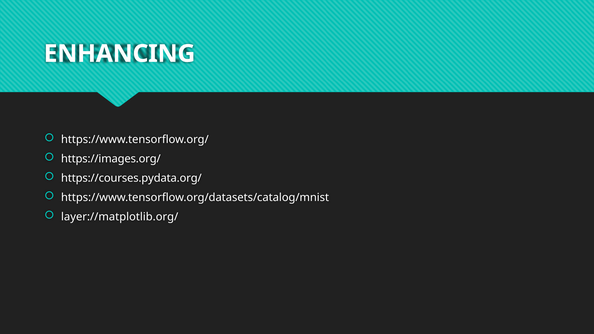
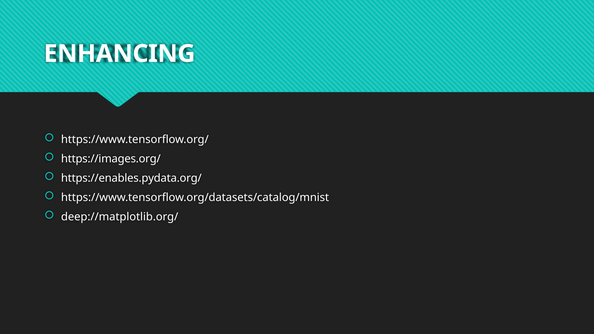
https://courses.pydata.org/: https://courses.pydata.org/ -> https://enables.pydata.org/
layer://matplotlib.org/: layer://matplotlib.org/ -> deep://matplotlib.org/
